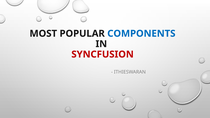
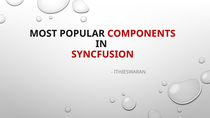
COMPONENTS colour: blue -> red
